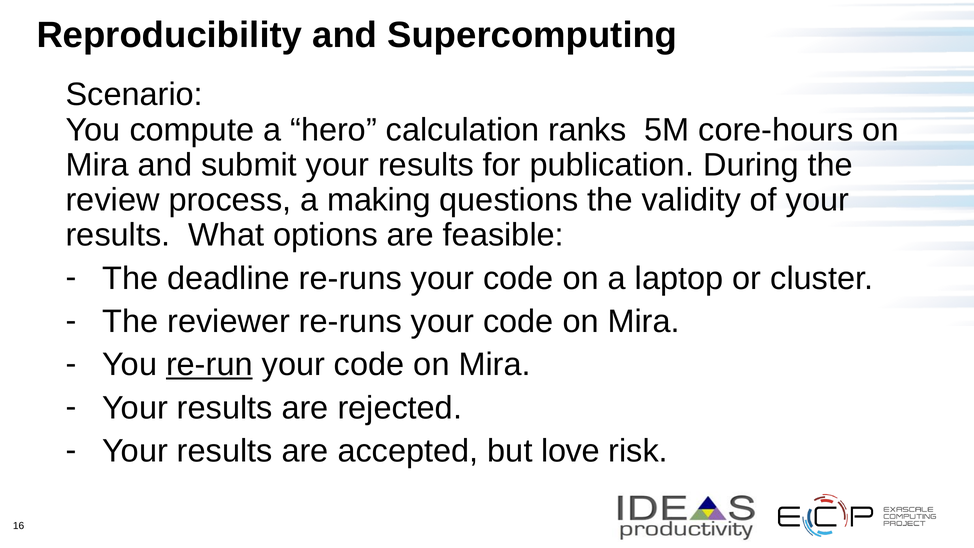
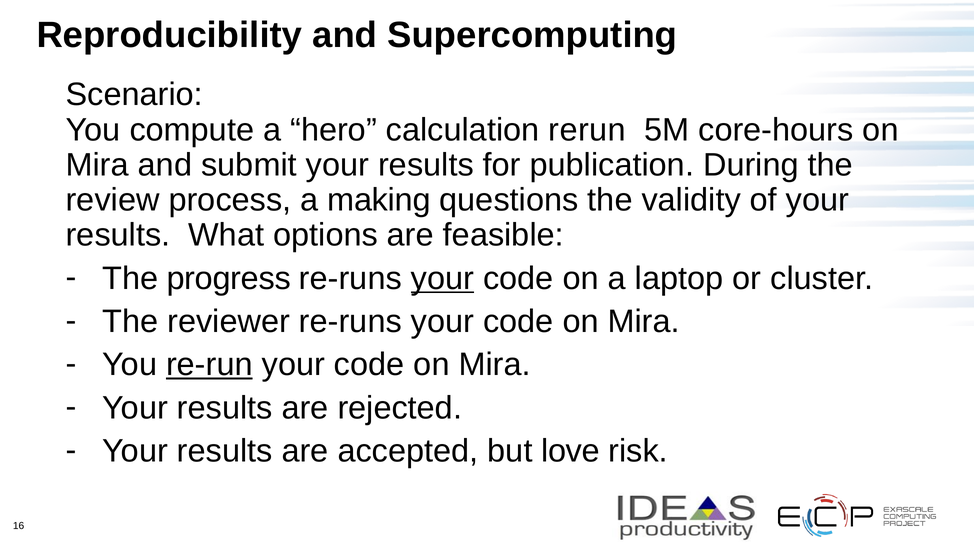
ranks: ranks -> rerun
deadline: deadline -> progress
your at (442, 278) underline: none -> present
